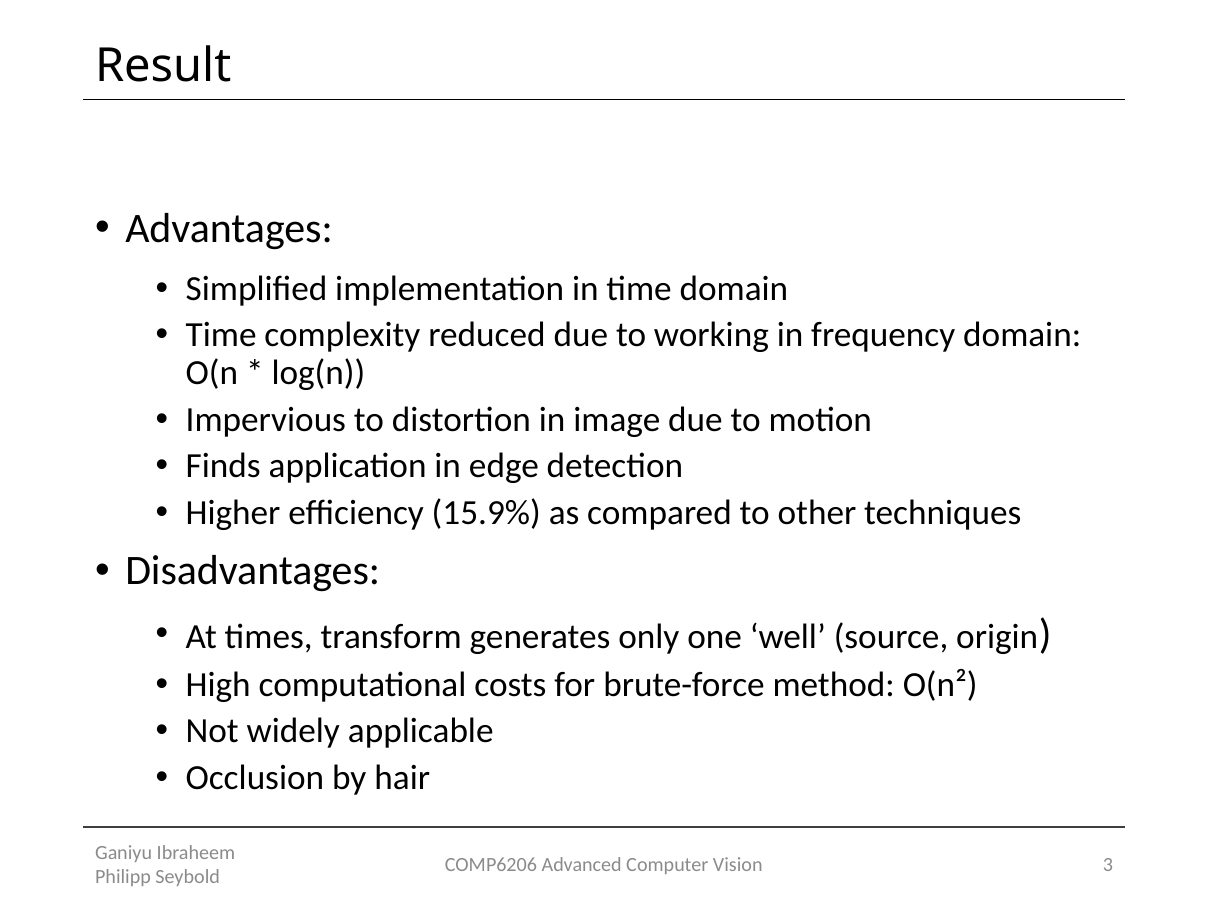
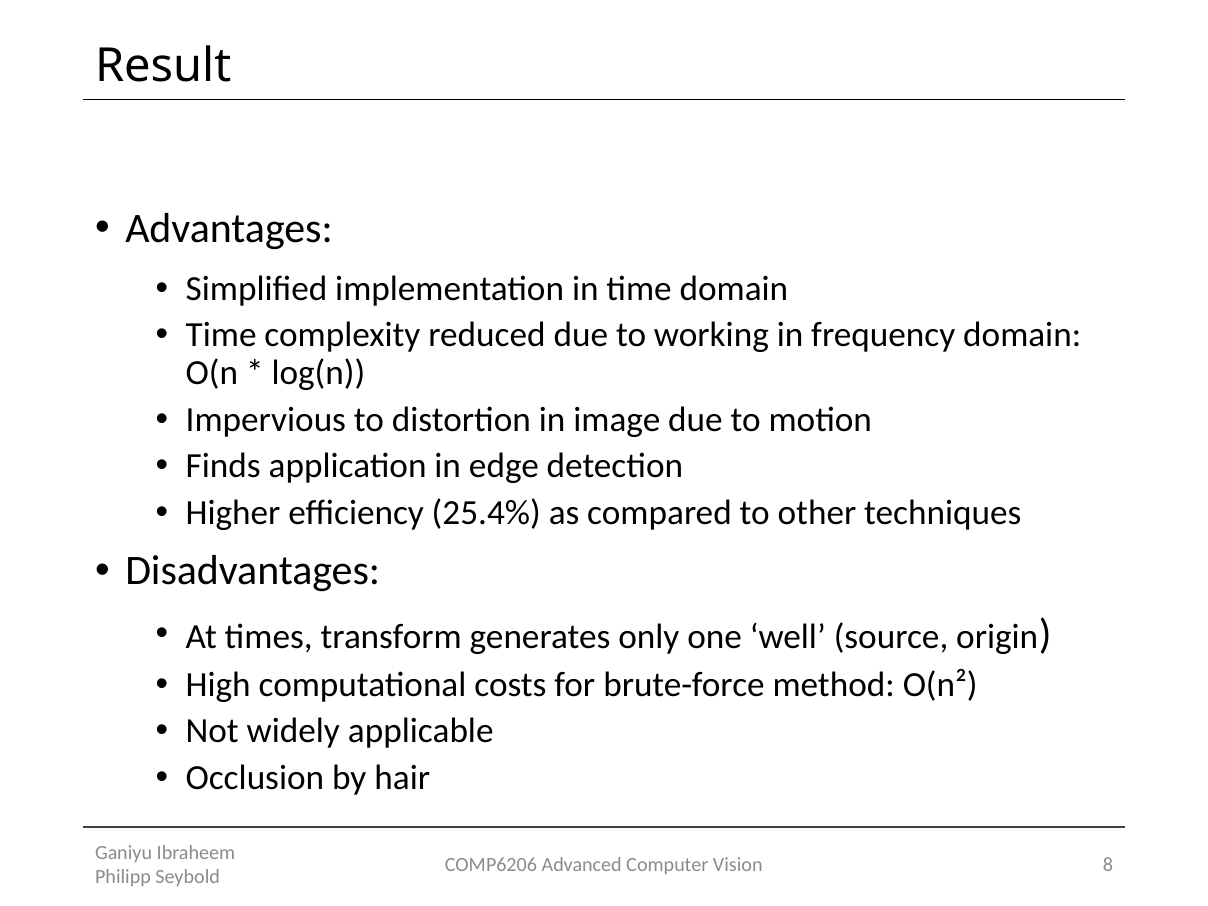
15.9%: 15.9% -> 25.4%
3: 3 -> 8
